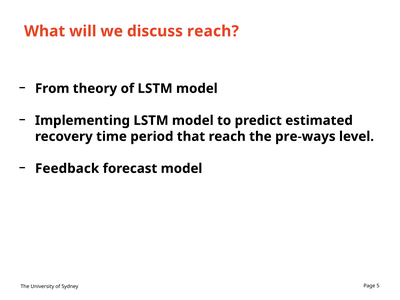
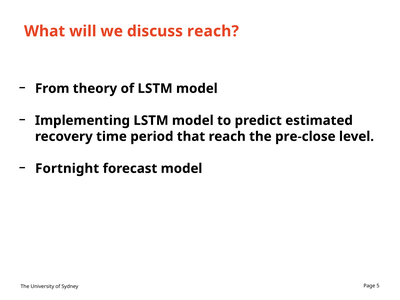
pre-ways: pre-ways -> pre-close
Feedback: Feedback -> Fortnight
